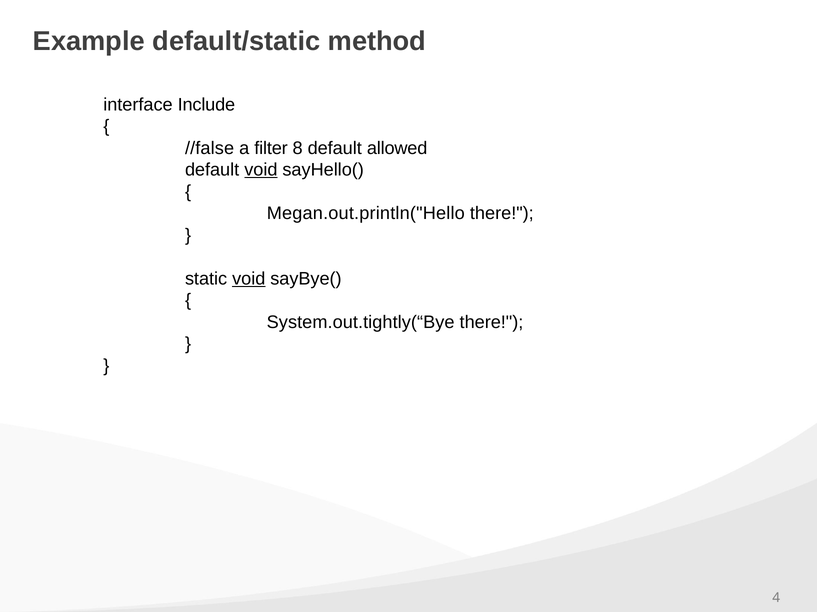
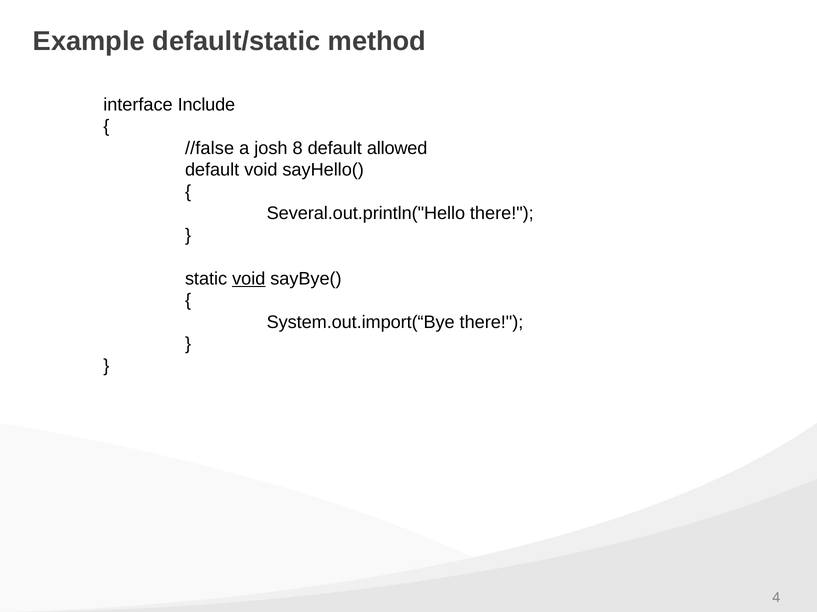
filter: filter -> josh
void at (261, 170) underline: present -> none
Megan.out.println("Hello: Megan.out.println("Hello -> Several.out.println("Hello
System.out.tightly(“Bye: System.out.tightly(“Bye -> System.out.import(“Bye
